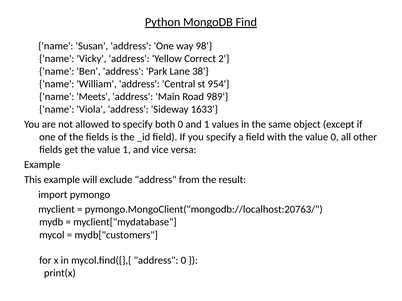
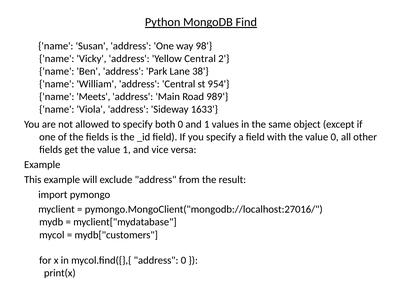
Yellow Correct: Correct -> Central
pymongo.MongoClient("mongodb://localhost:20763/: pymongo.MongoClient("mongodb://localhost:20763/ -> pymongo.MongoClient("mongodb://localhost:27016/
